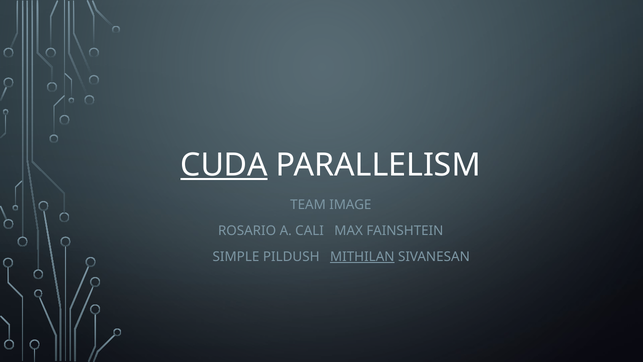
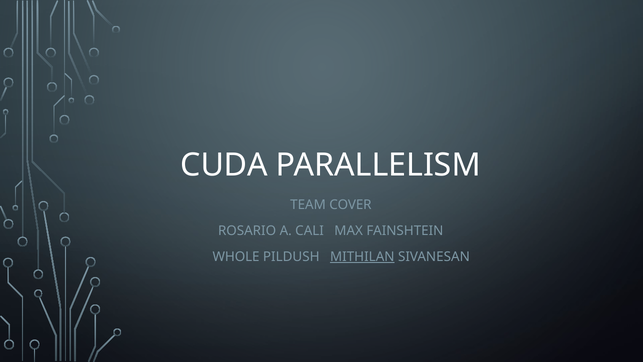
CUDA underline: present -> none
IMAGE: IMAGE -> COVER
SIMPLE: SIMPLE -> WHOLE
